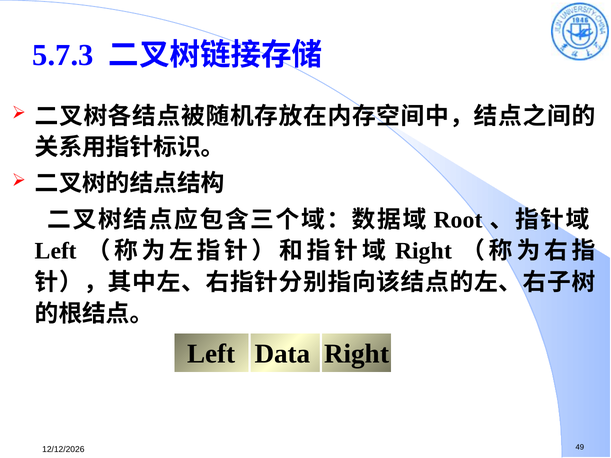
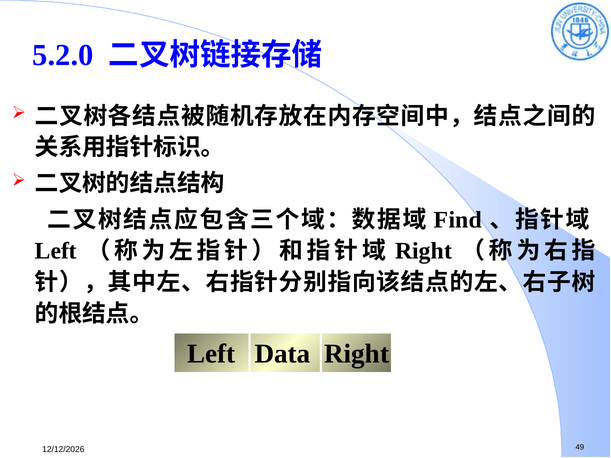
5.7.3: 5.7.3 -> 5.2.0
Root: Root -> Find
